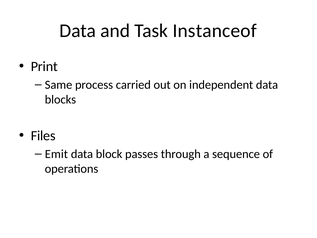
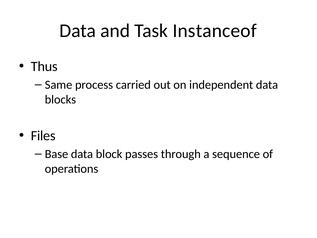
Print: Print -> Thus
Emit: Emit -> Base
